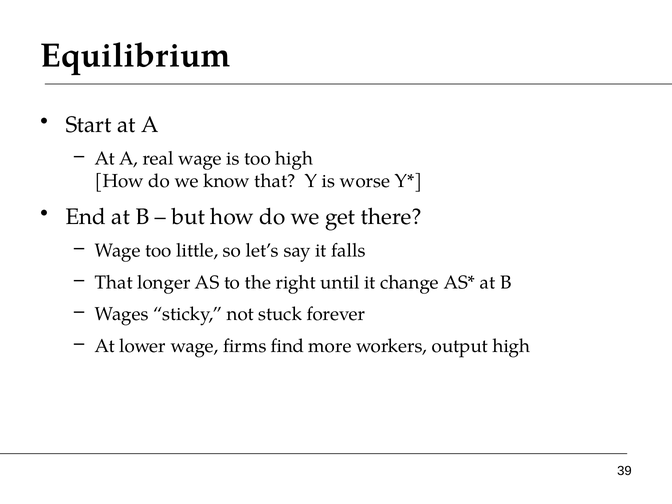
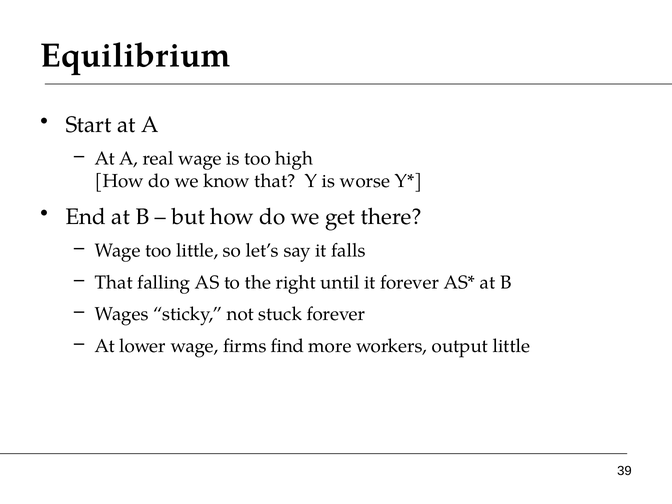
longer: longer -> falling
it change: change -> forever
output high: high -> little
